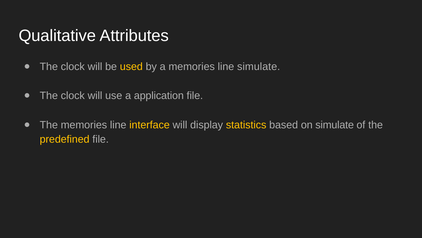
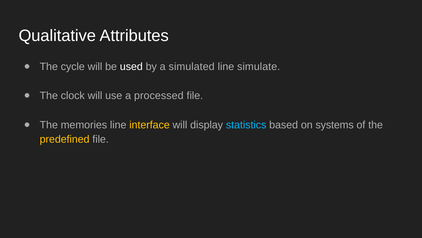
clock at (73, 66): clock -> cycle
used colour: yellow -> white
a memories: memories -> simulated
application: application -> processed
statistics colour: yellow -> light blue
on simulate: simulate -> systems
